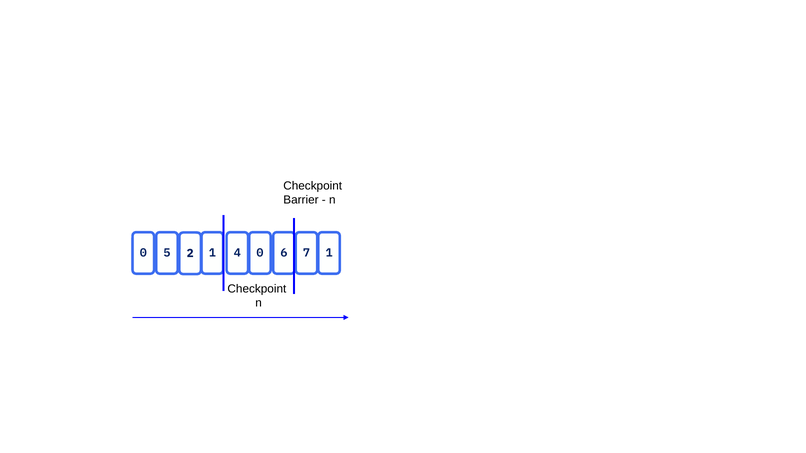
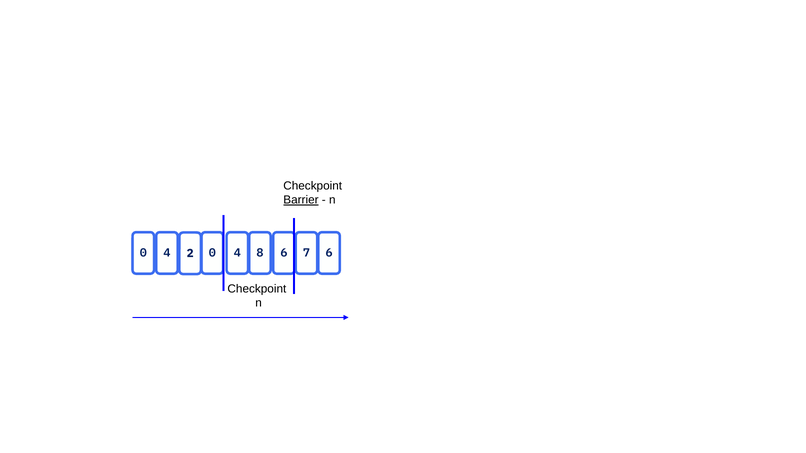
Barrier underline: none -> present
5 at (167, 253): 5 -> 4
2 1: 1 -> 0
4 0: 0 -> 8
7 1: 1 -> 6
